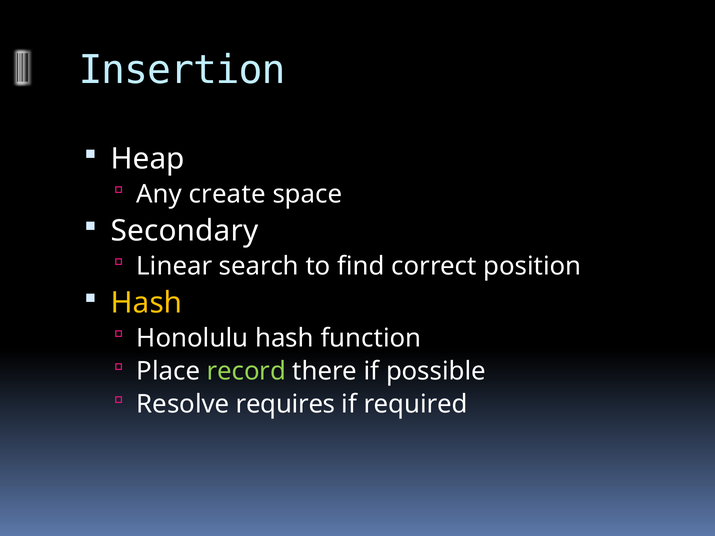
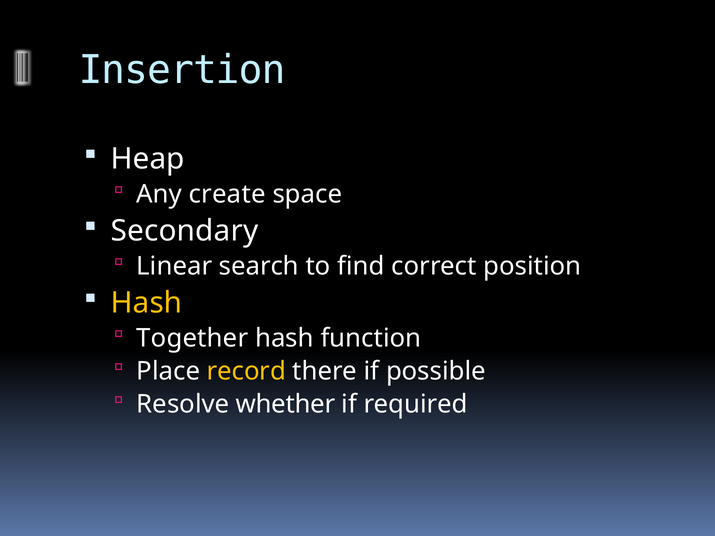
Honolulu: Honolulu -> Together
record colour: light green -> yellow
requires: requires -> whether
